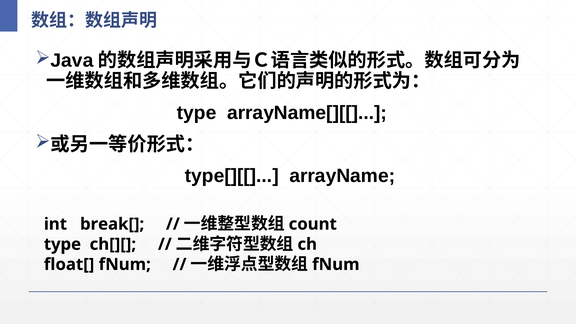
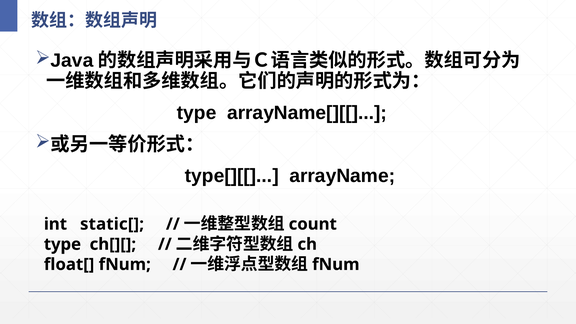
break[: break[ -> static[
